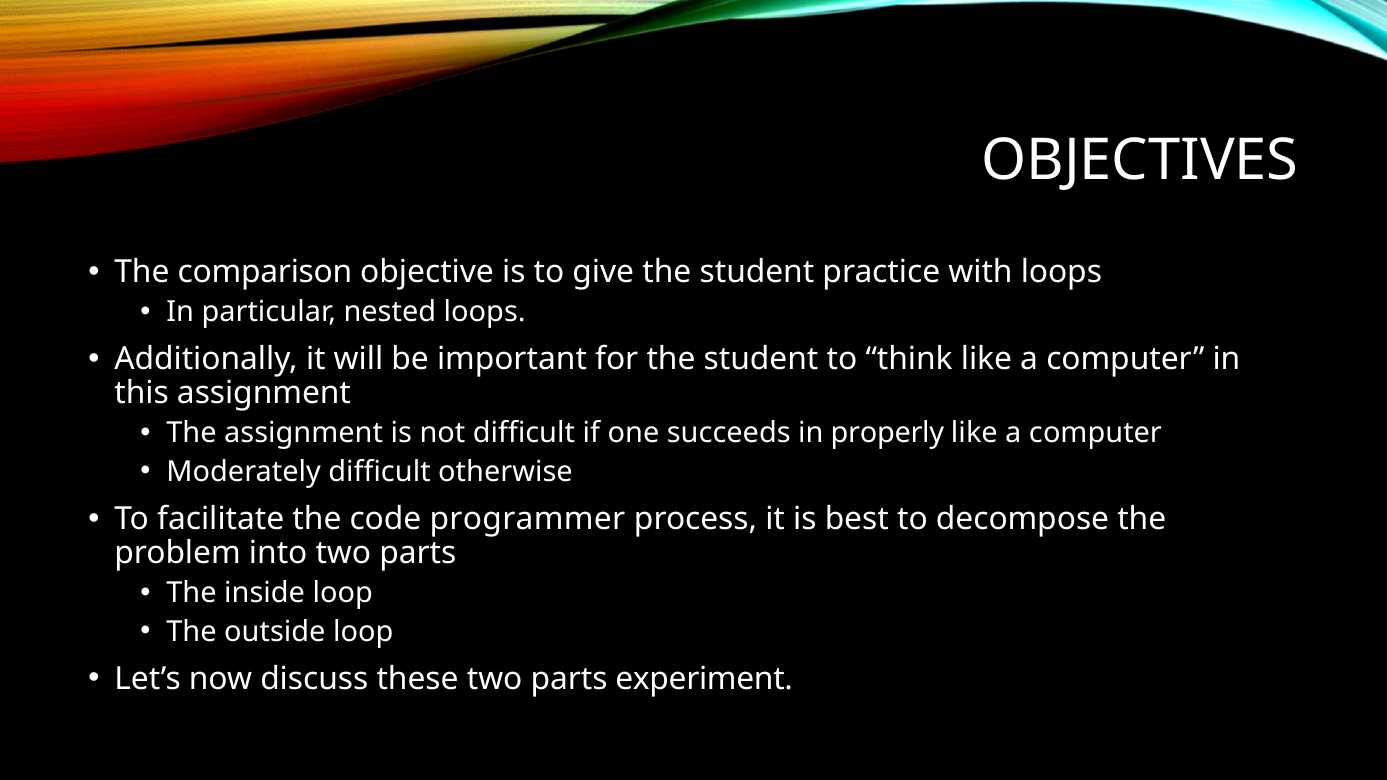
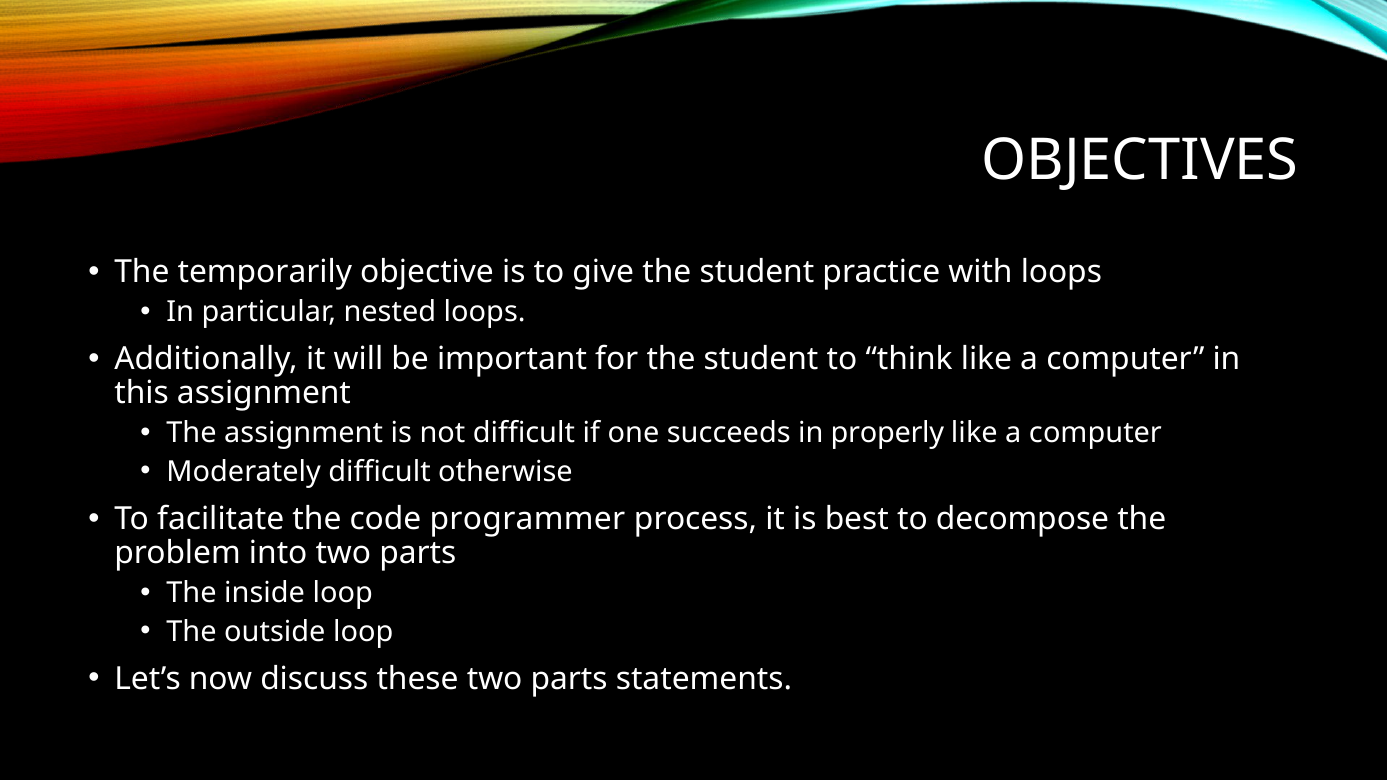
comparison: comparison -> temporarily
experiment: experiment -> statements
